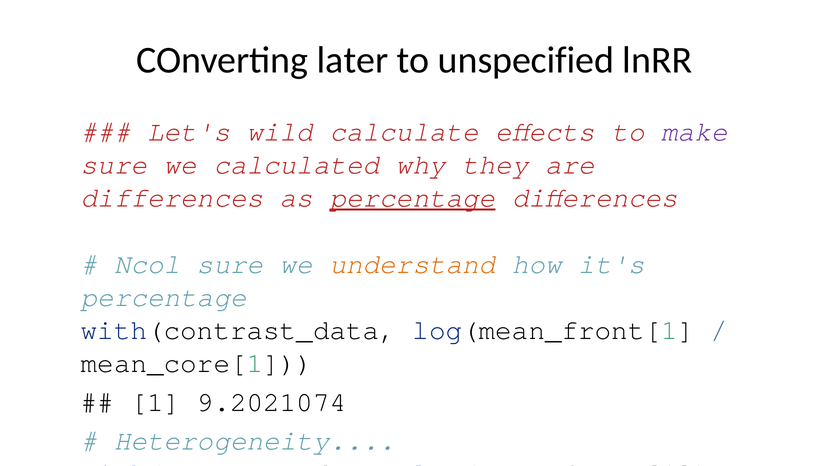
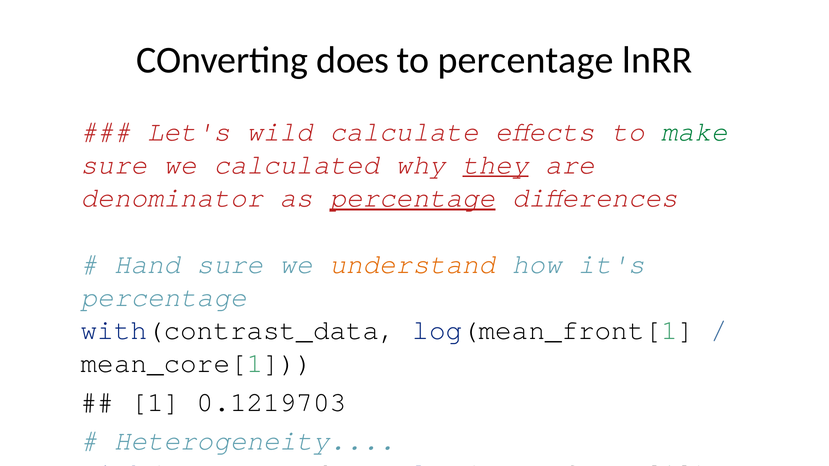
COnverting later: later -> does
to unspecified: unspecified -> percentage
make colour: purple -> green
they underline: none -> present
differences at (172, 198): differences -> denominator
Ncol: Ncol -> Hand
9.2021074: 9.2021074 -> 0.1219703
